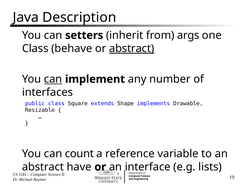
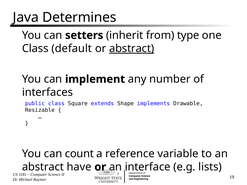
Description: Description -> Determines
args: args -> type
behave: behave -> default
can at (53, 79) underline: present -> none
